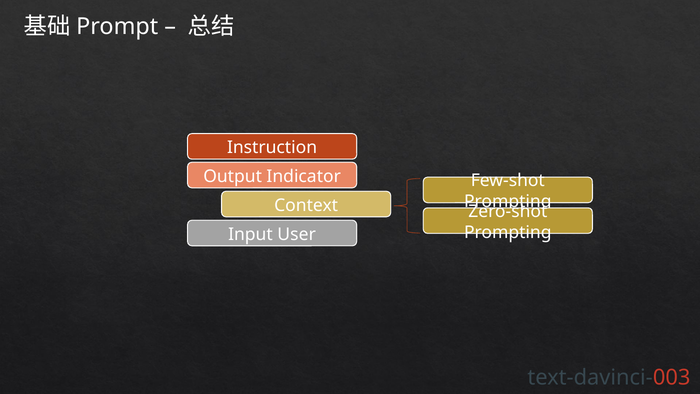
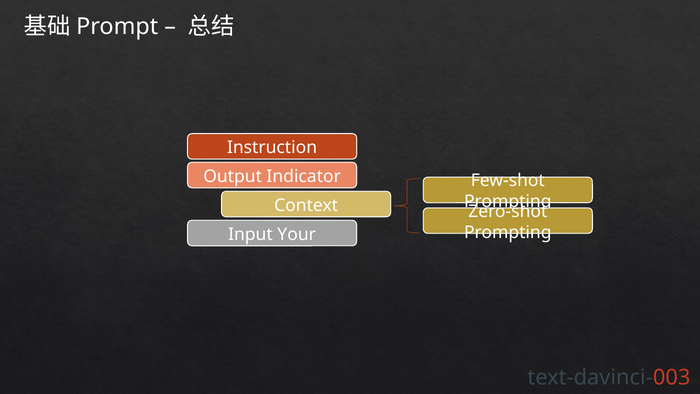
User: User -> Your
